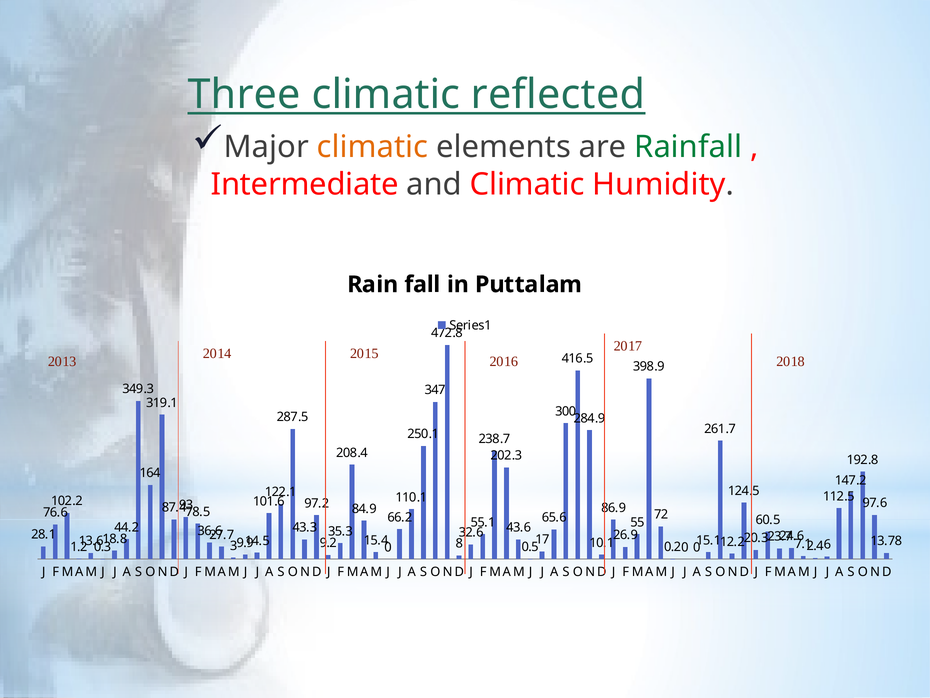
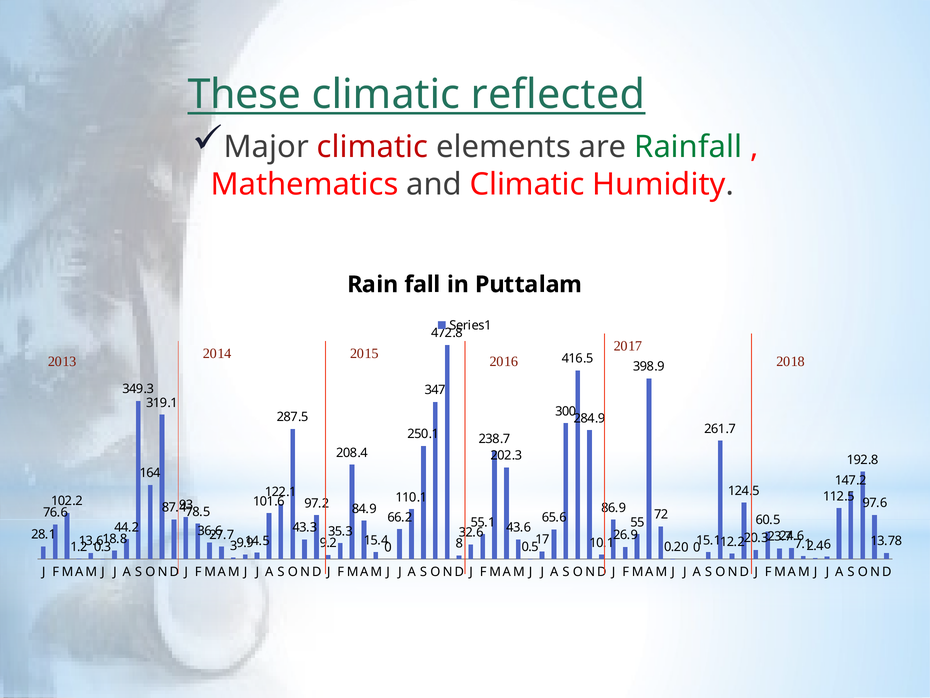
Three: Three -> These
climatic at (373, 147) colour: orange -> red
Intermediate: Intermediate -> Mathematics
